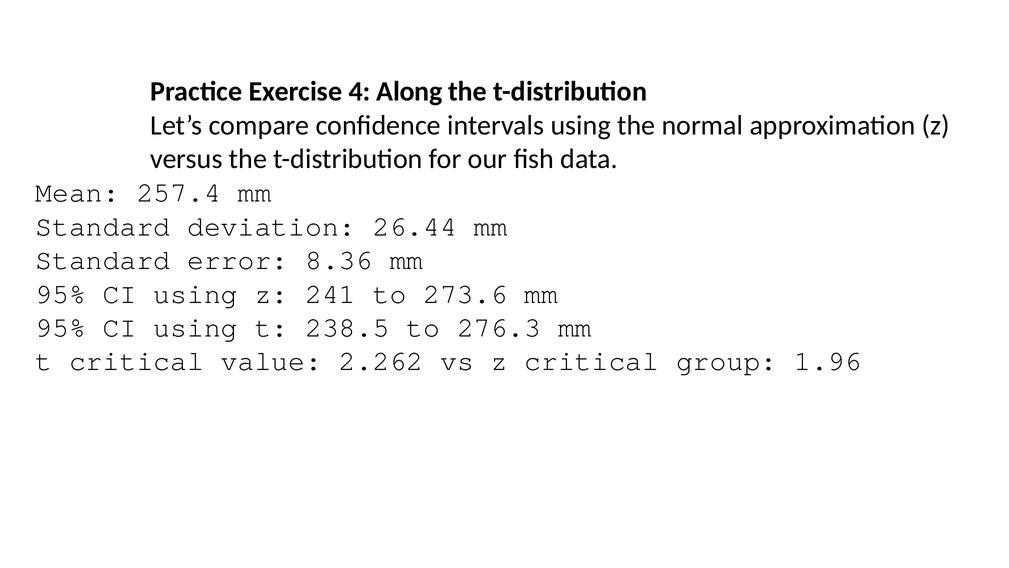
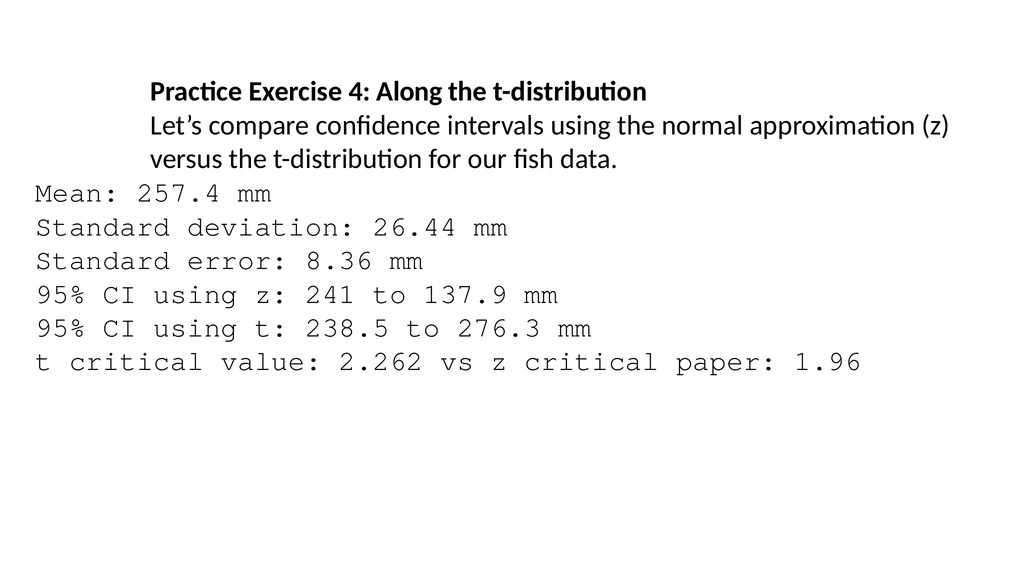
273.6: 273.6 -> 137.9
group: group -> paper
